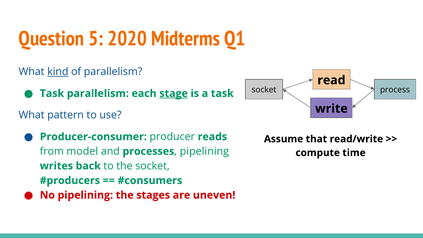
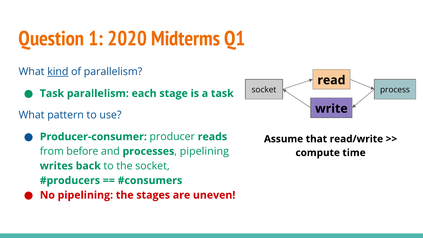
5: 5 -> 1
stage underline: present -> none
model: model -> before
